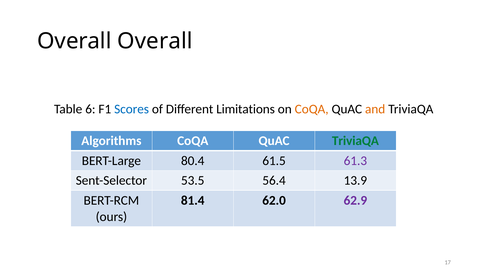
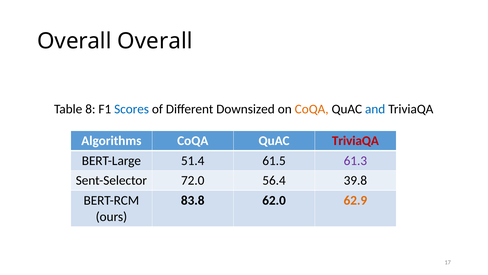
6: 6 -> 8
Limitations: Limitations -> Downsized
and colour: orange -> blue
TriviaQA at (355, 141) colour: green -> red
80.4: 80.4 -> 51.4
53.5: 53.5 -> 72.0
13.9: 13.9 -> 39.8
81.4: 81.4 -> 83.8
62.9 colour: purple -> orange
